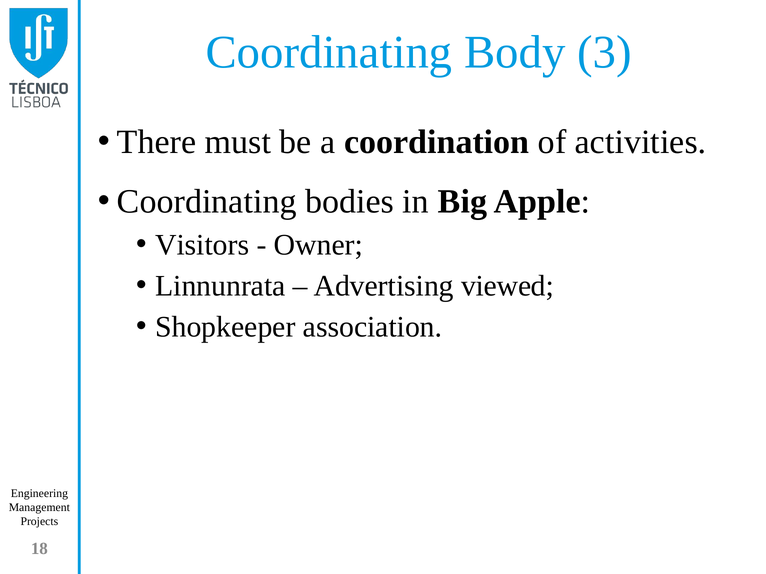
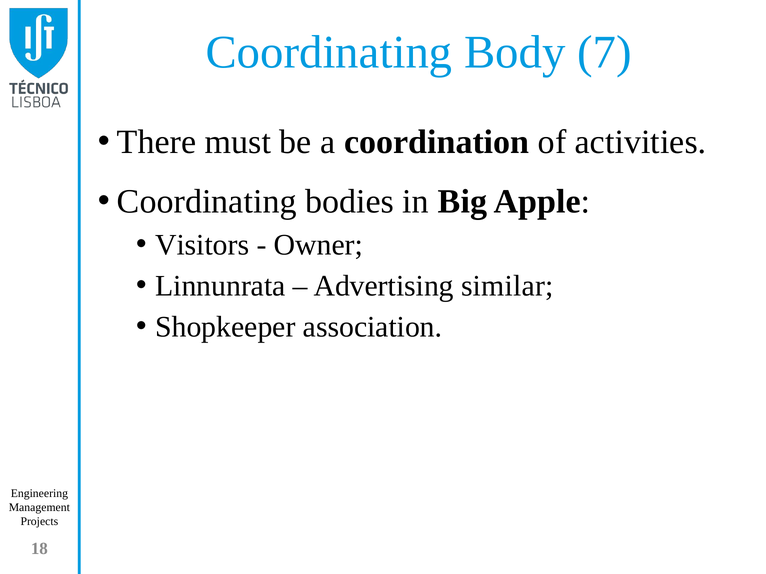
3: 3 -> 7
viewed: viewed -> similar
